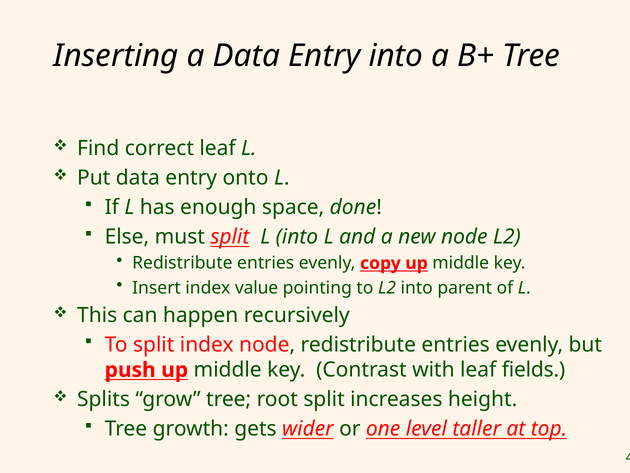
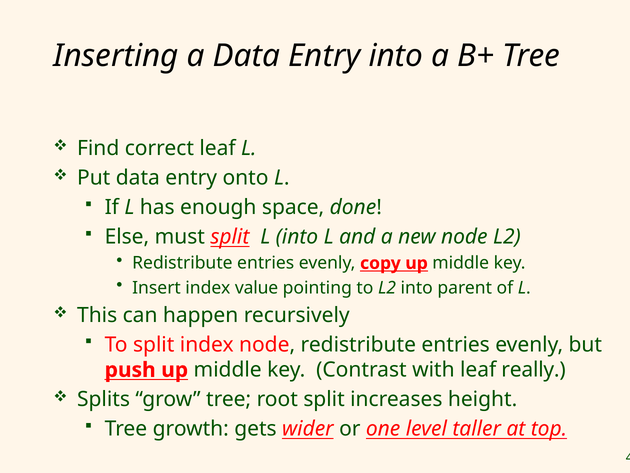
fields: fields -> really
